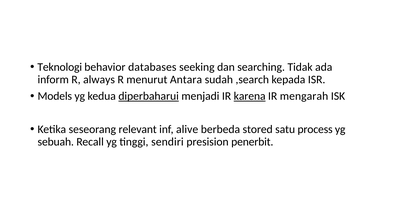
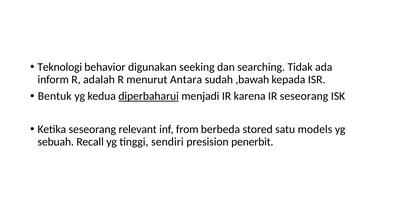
databases: databases -> digunakan
always: always -> adalah
,search: ,search -> ,bawah
Models: Models -> Bentuk
karena underline: present -> none
IR mengarah: mengarah -> seseorang
alive: alive -> from
process: process -> models
